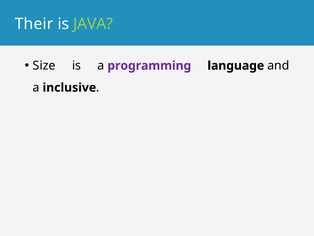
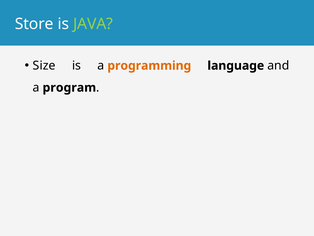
Their: Their -> Store
programming colour: purple -> orange
inclusive: inclusive -> program
